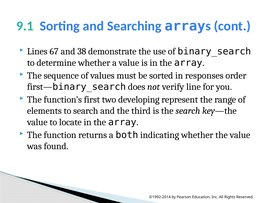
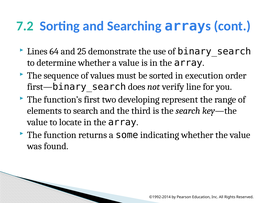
9.1: 9.1 -> 7.2
67: 67 -> 64
38: 38 -> 25
responses: responses -> execution
both: both -> some
